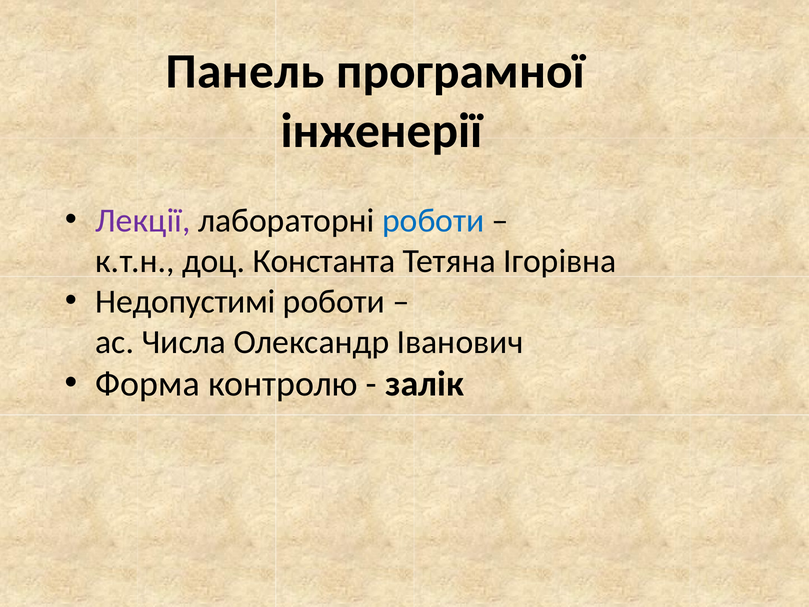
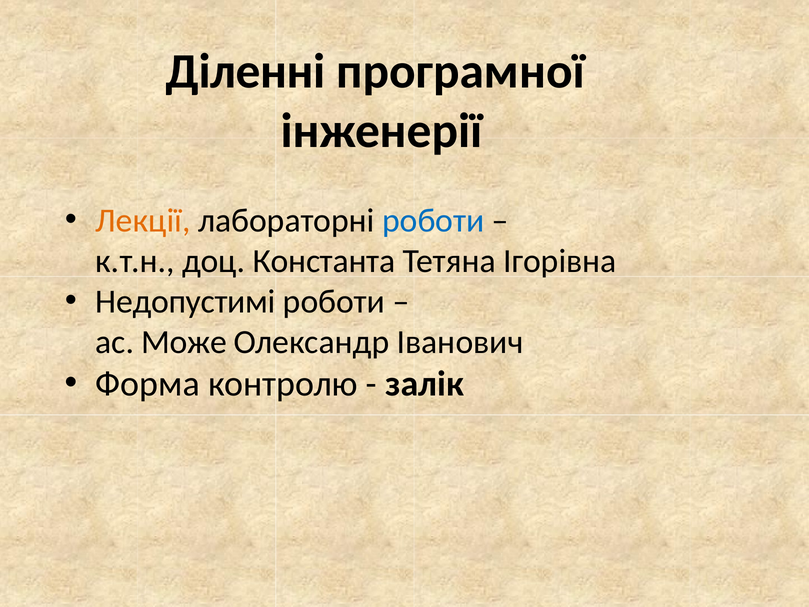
Панель: Панель -> Діленні
Лекції colour: purple -> orange
Числа: Числа -> Може
